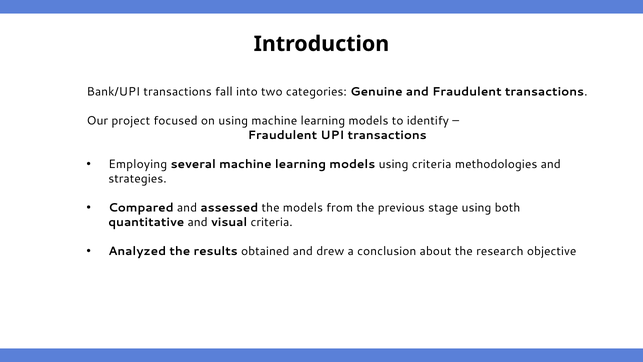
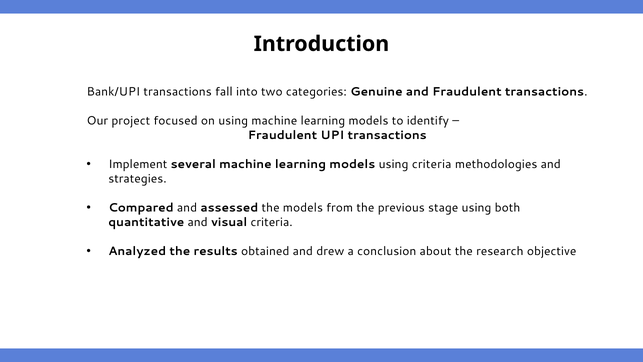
Employing: Employing -> Implement
